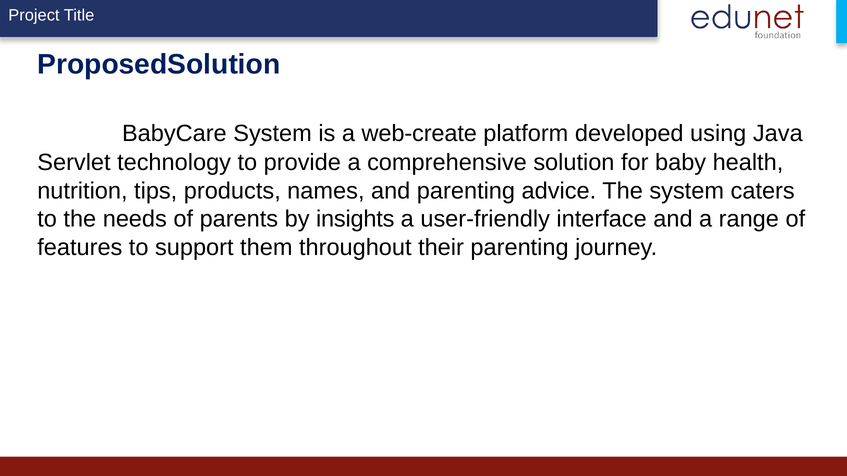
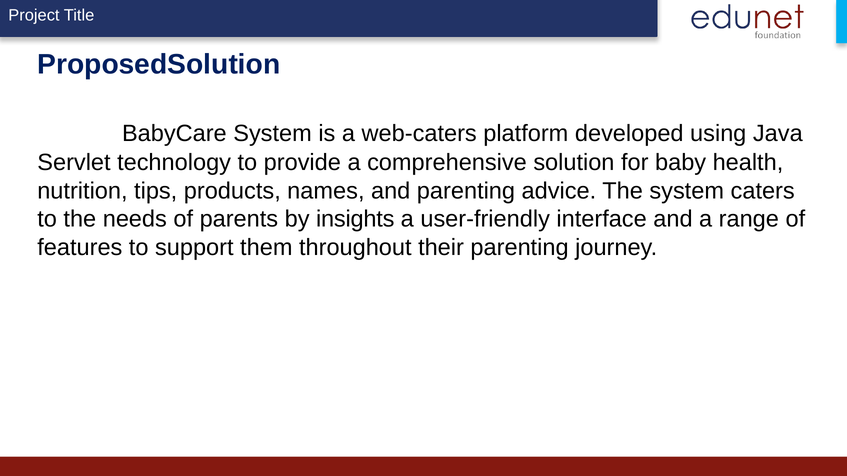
web-create: web-create -> web-caters
